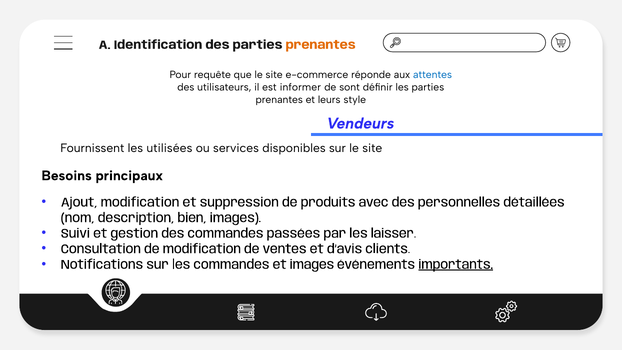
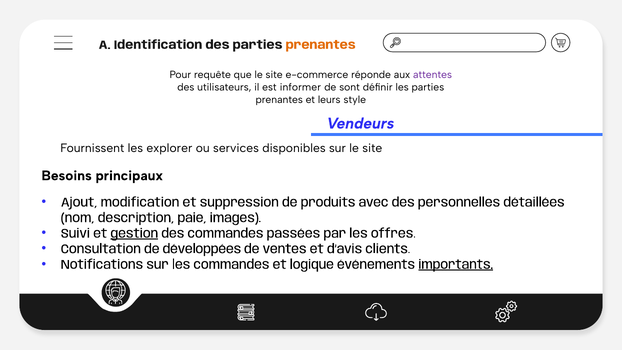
attentes colour: blue -> purple
utilisées: utilisées -> explorer
bien: bien -> paie
gestion underline: none -> present
laisser: laisser -> offres
de modification: modification -> développées
et images: images -> logique
